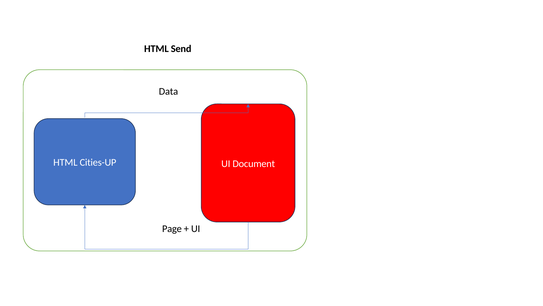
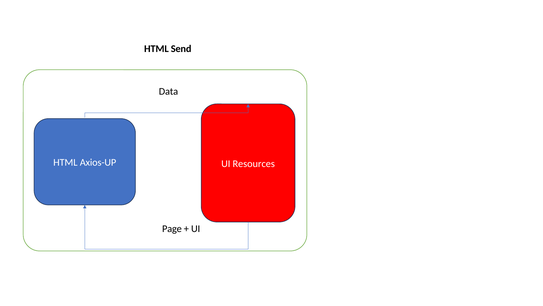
Cities-UP: Cities-UP -> Axios-UP
Document: Document -> Resources
